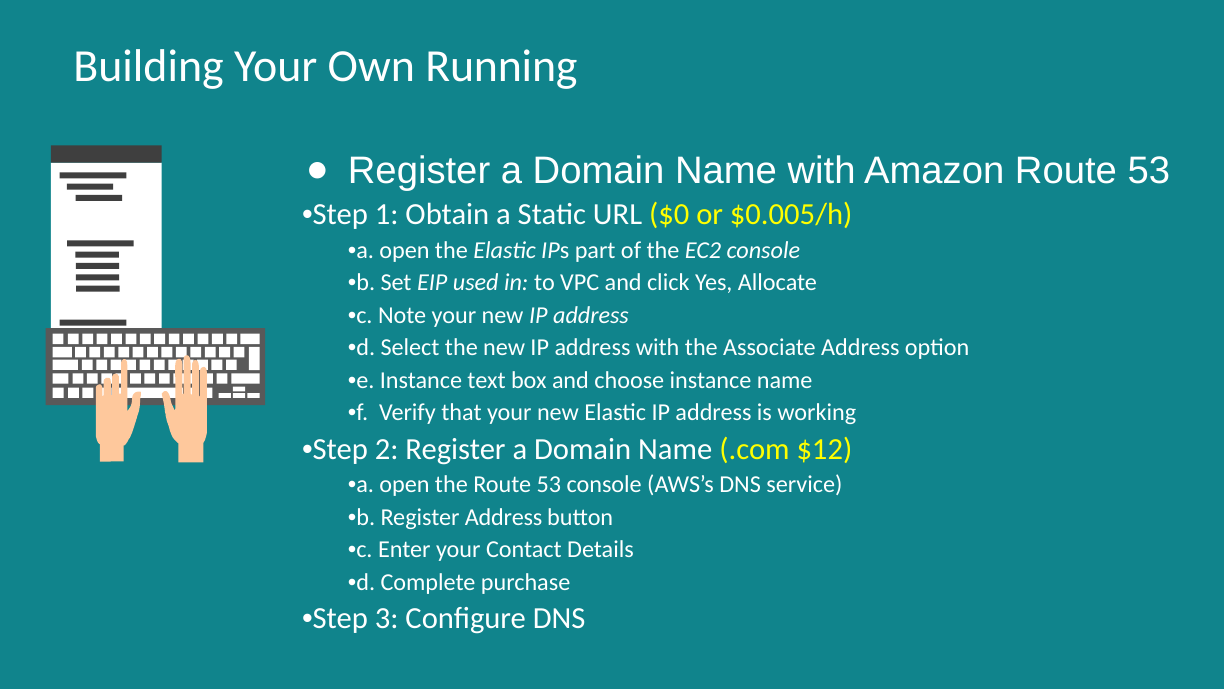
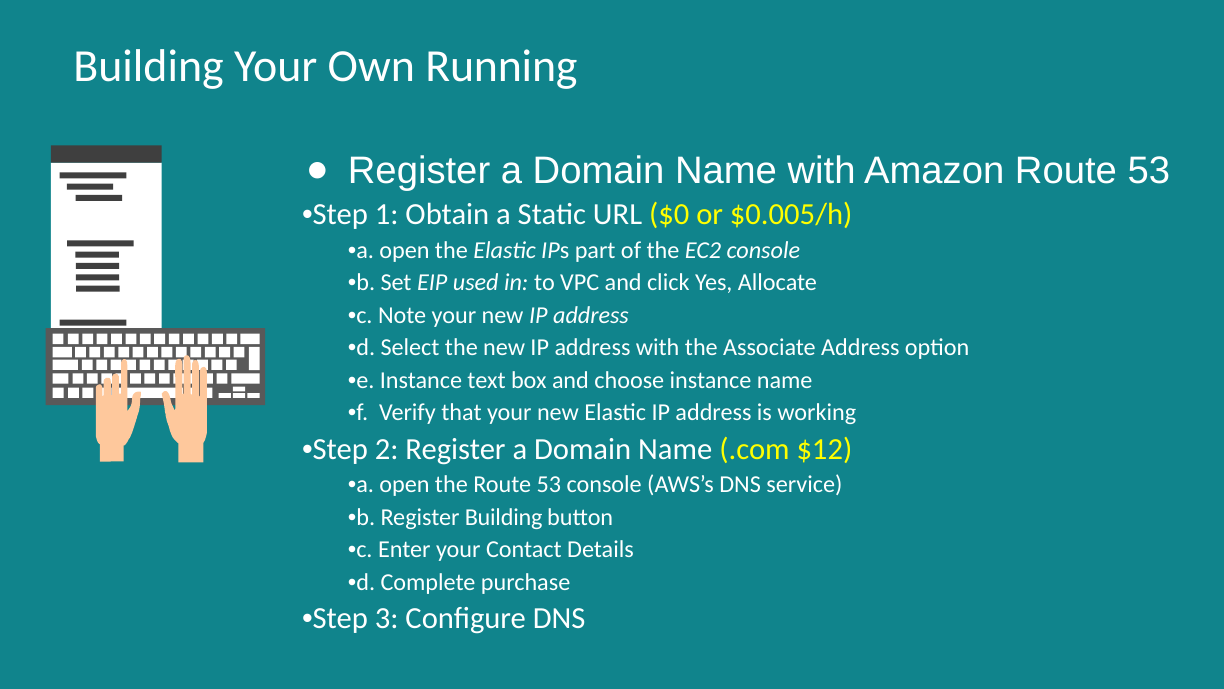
Register Address: Address -> Building
